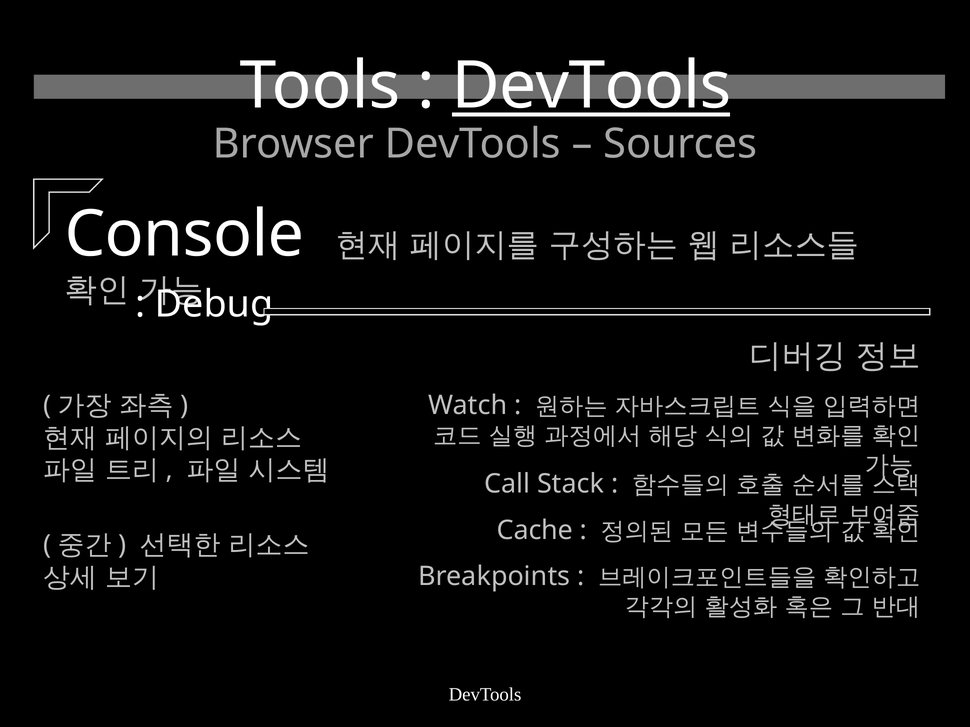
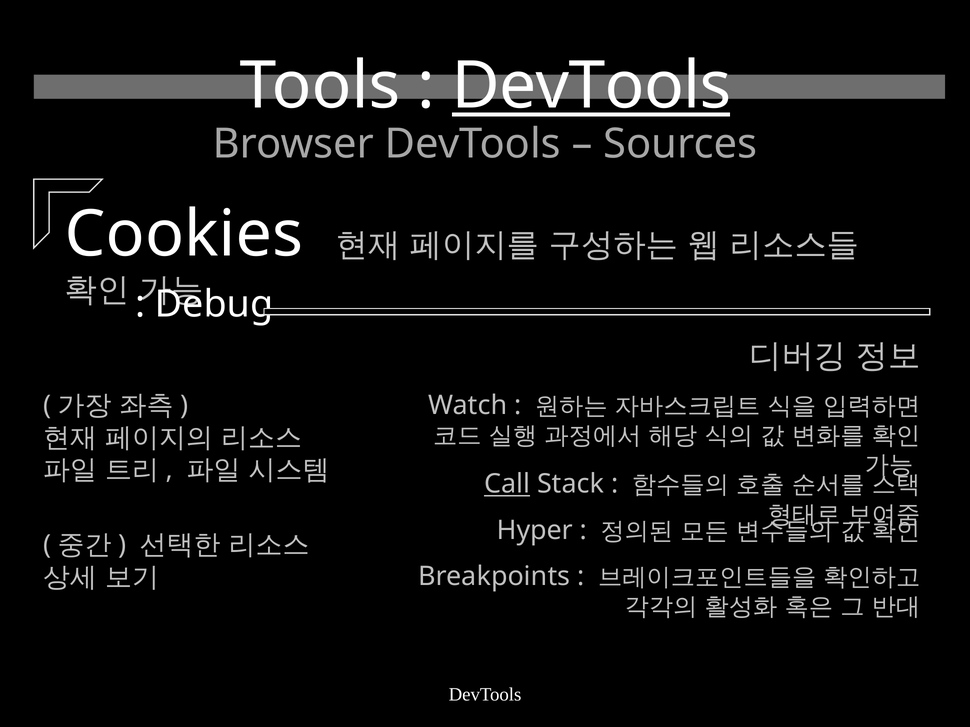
Console: Console -> Cookies
Call underline: none -> present
Cache: Cache -> Hyper
